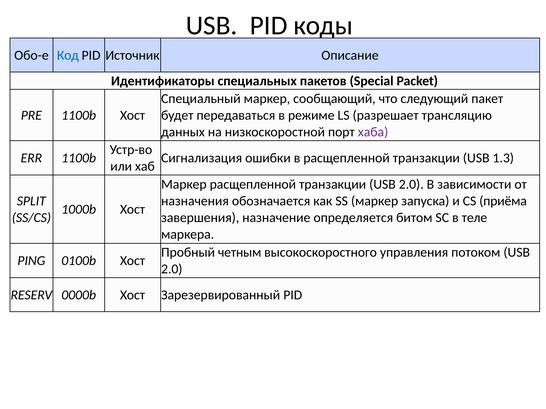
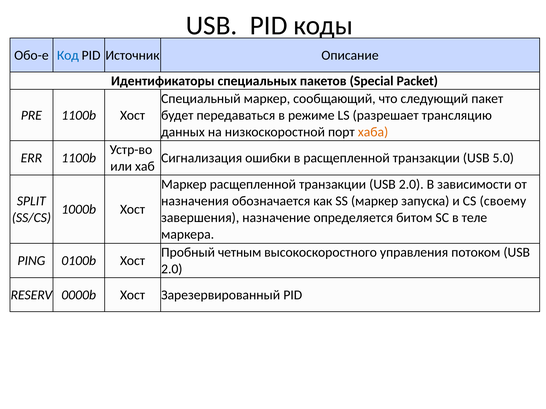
хаба colour: purple -> orange
1.3: 1.3 -> 5.0
приёма: приёма -> своему
